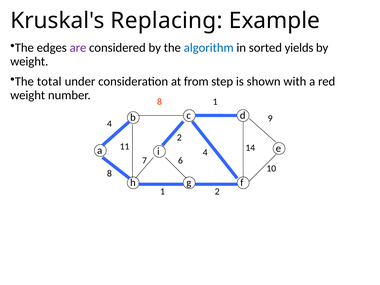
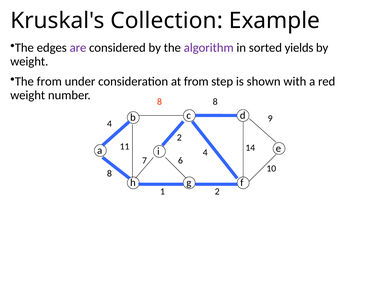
Replacing: Replacing -> Collection
algorithm colour: blue -> purple
The total: total -> from
8 1: 1 -> 8
